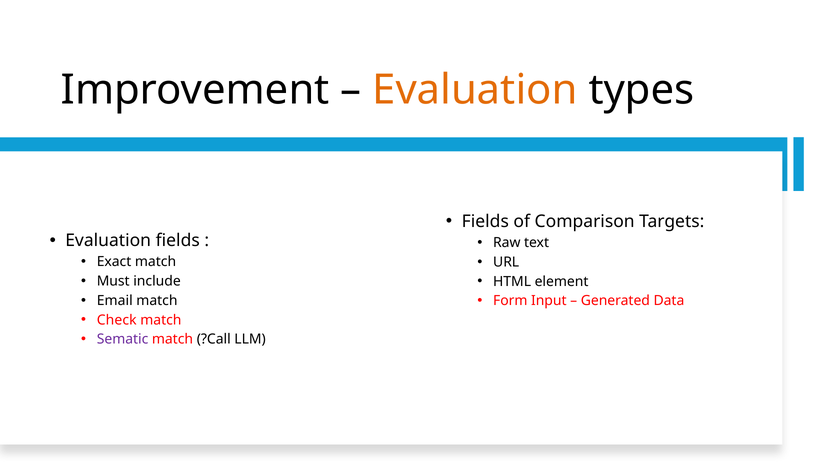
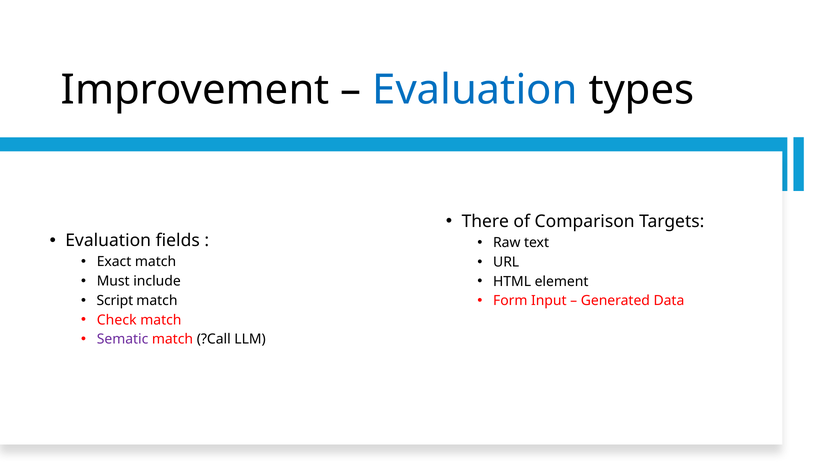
Evaluation at (475, 90) colour: orange -> blue
Fields at (485, 222): Fields -> There
Email: Email -> Script
